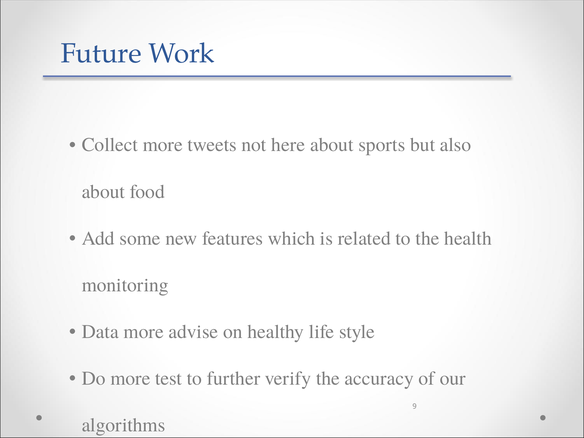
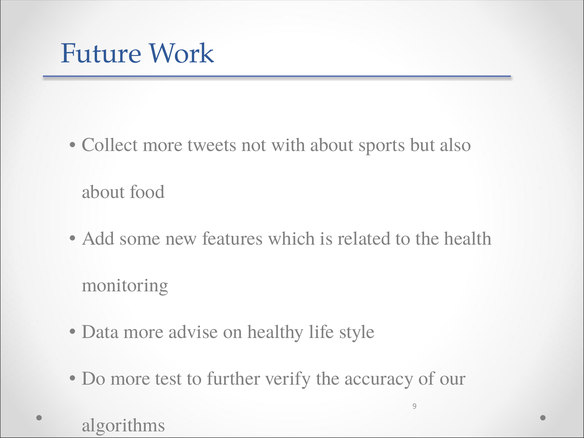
here: here -> with
